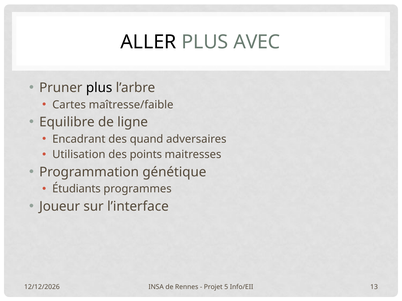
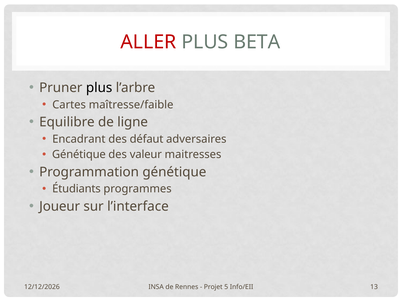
ALLER colour: black -> red
AVEC: AVEC -> BETA
quand: quand -> défaut
Utilisation at (79, 155): Utilisation -> Génétique
points: points -> valeur
